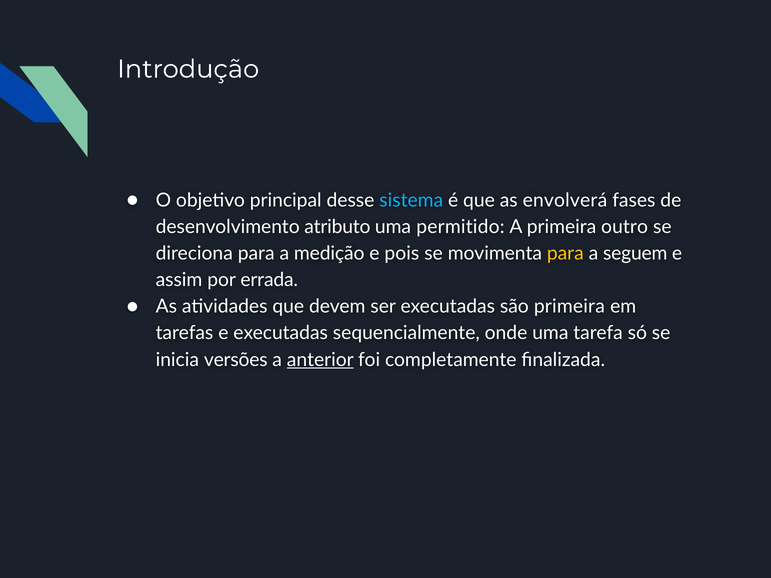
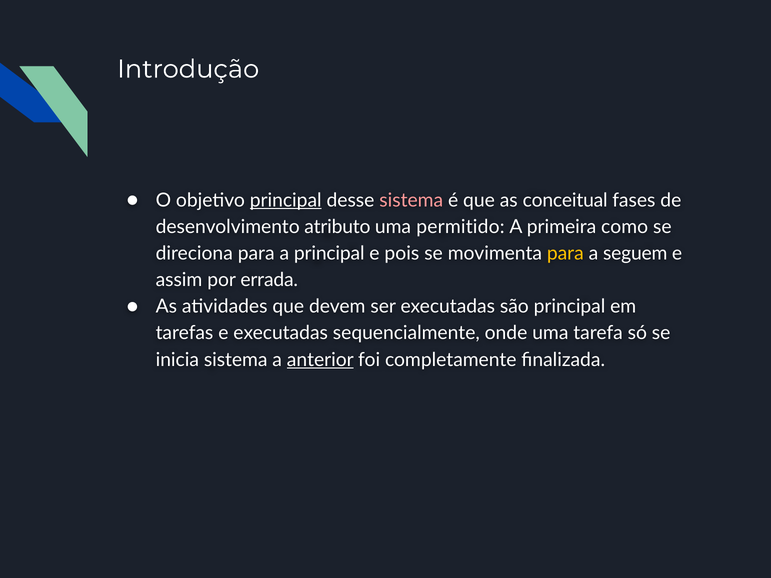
principal at (286, 200) underline: none -> present
sistema at (411, 200) colour: light blue -> pink
envolverá: envolverá -> conceitual
outro: outro -> como
a medição: medição -> principal
são primeira: primeira -> principal
inicia versões: versões -> sistema
